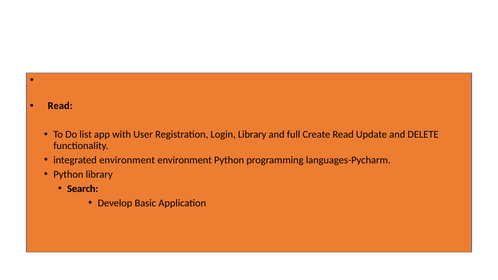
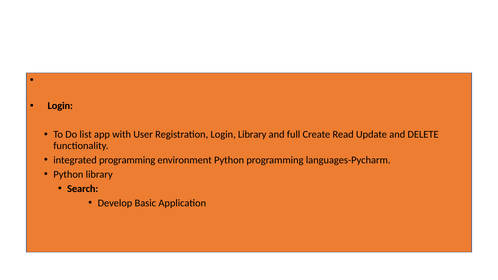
Read at (60, 106): Read -> Login
integrated environment: environment -> programming
